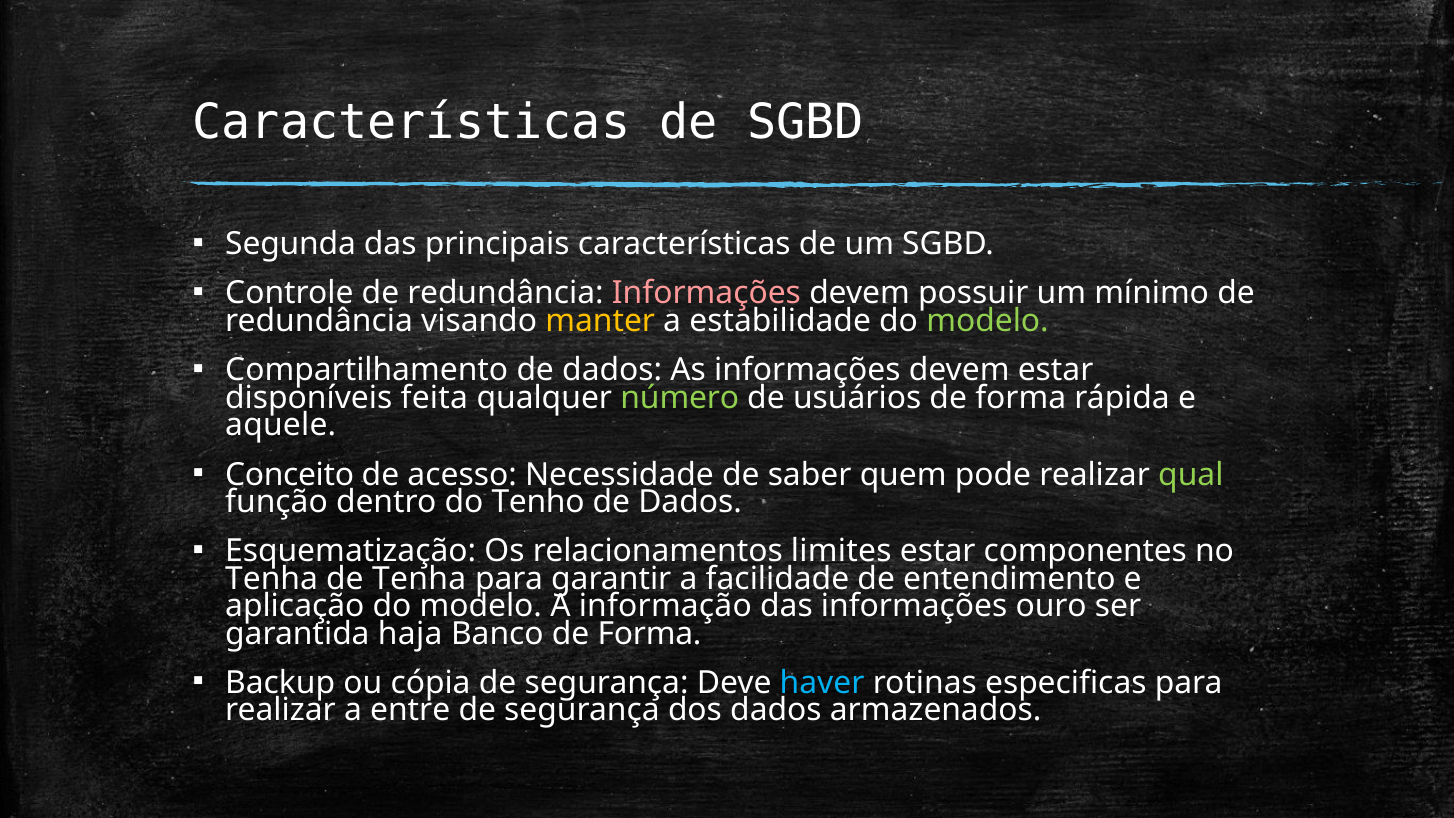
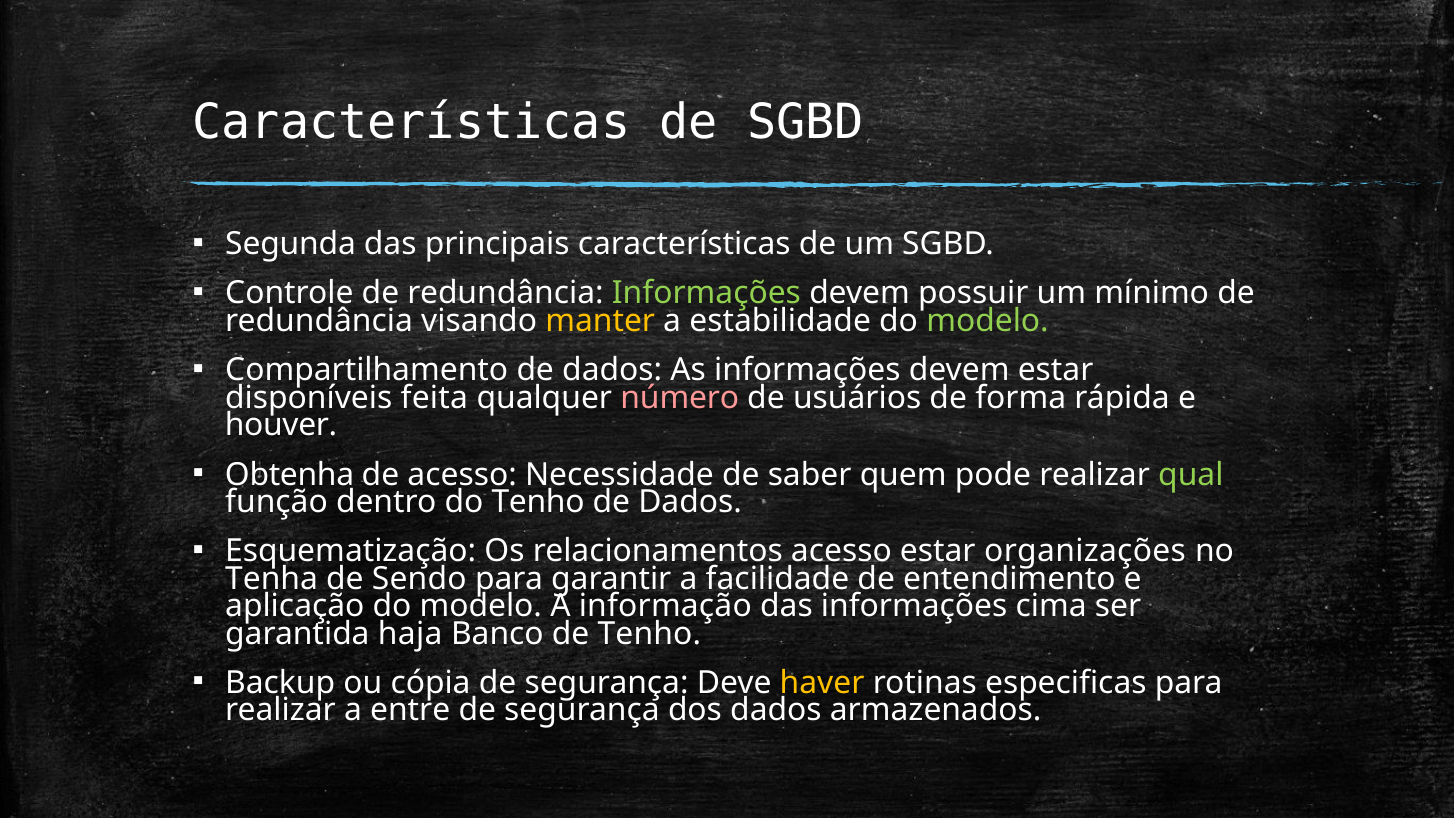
Informações at (706, 294) colour: pink -> light green
número colour: light green -> pink
aquele: aquele -> houver
Conceito: Conceito -> Obtenha
relacionamentos limites: limites -> acesso
componentes: componentes -> organizações
de Tenha: Tenha -> Sendo
ouro: ouro -> cima
Banco de Forma: Forma -> Tenho
haver colour: light blue -> yellow
